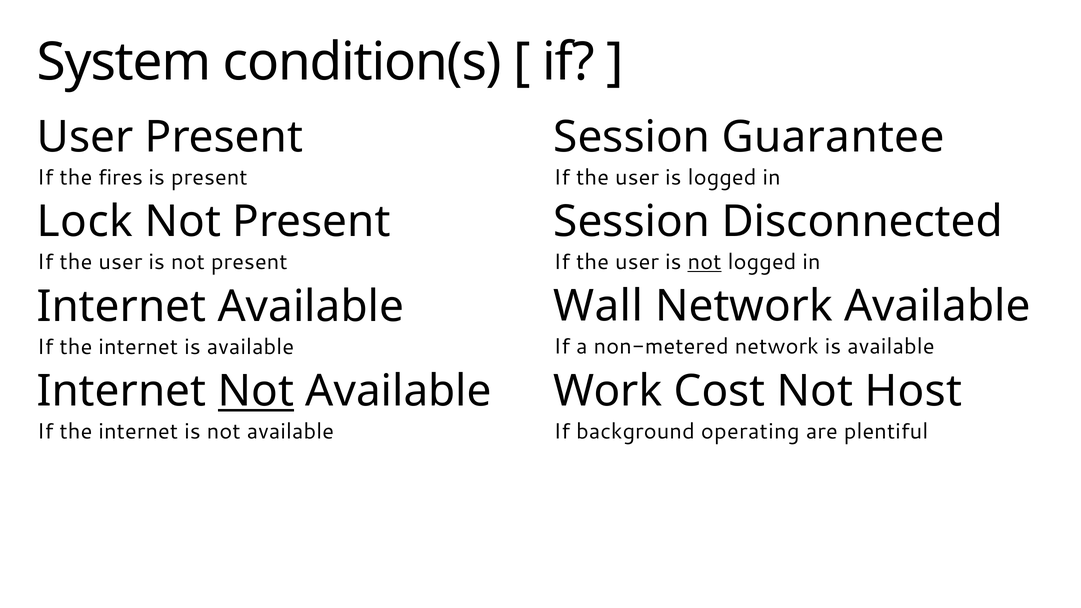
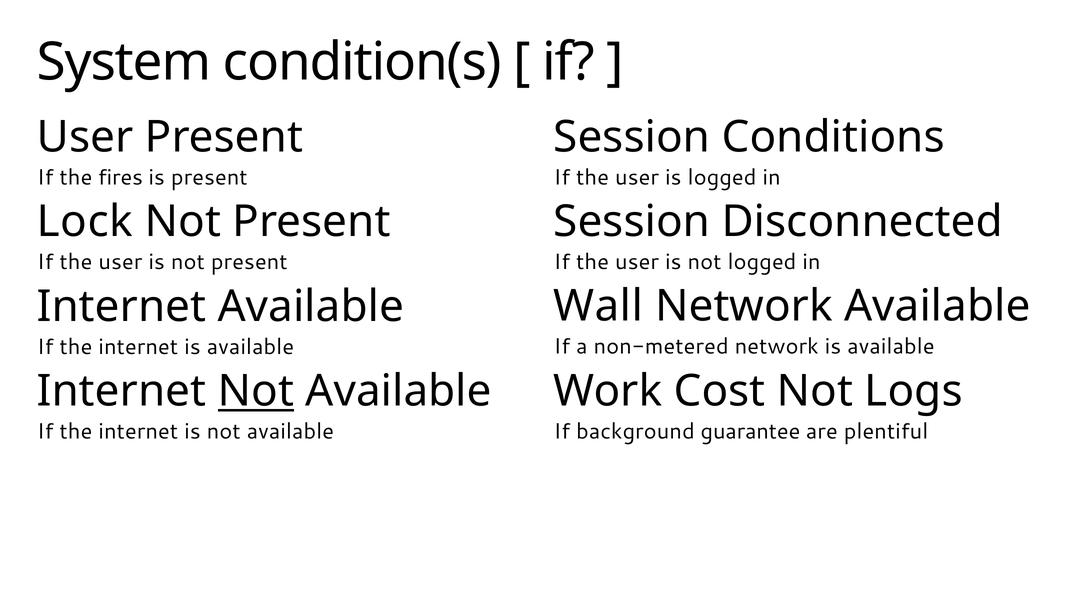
Guarantee: Guarantee -> Conditions
not at (705, 262) underline: present -> none
Host: Host -> Logs
operating: operating -> guarantee
